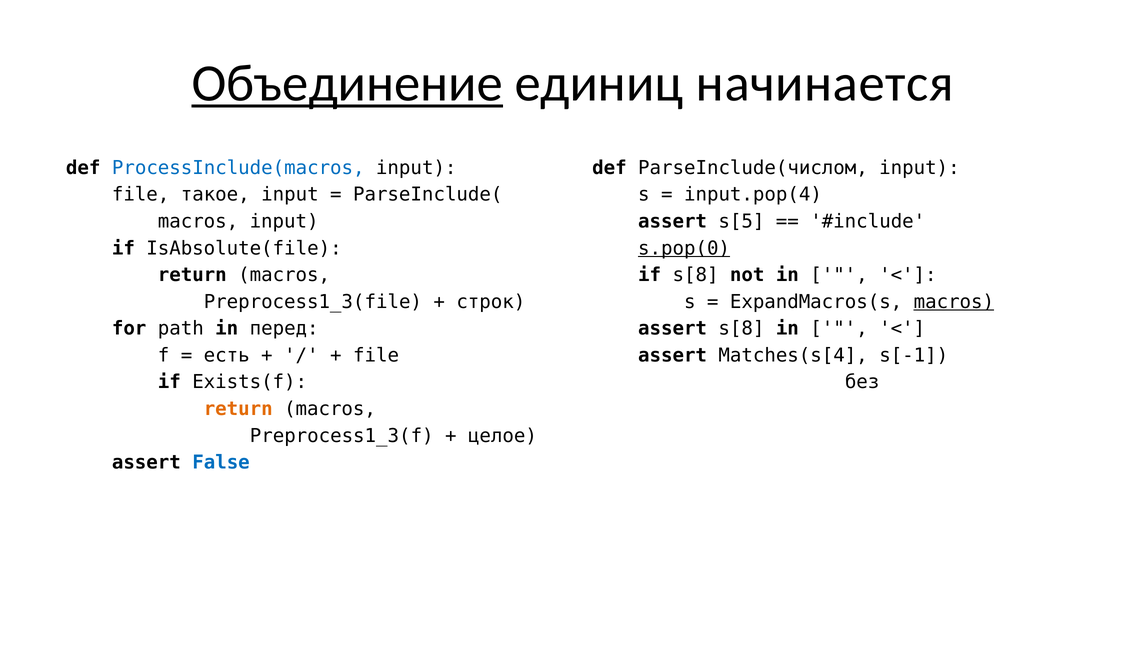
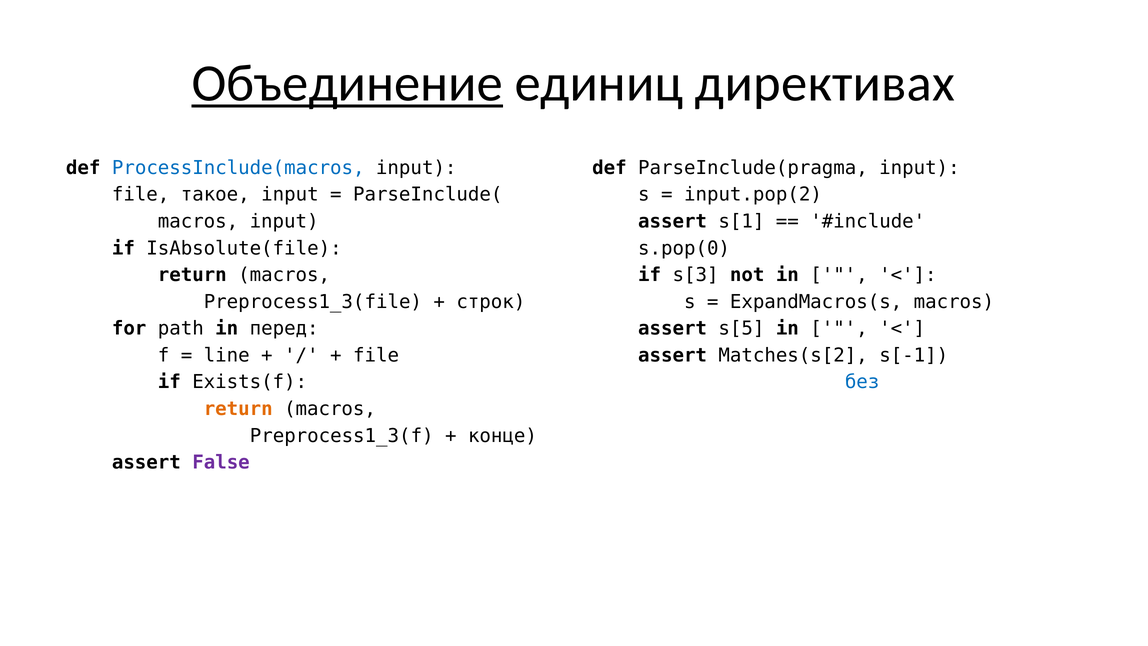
начинается: начинается -> директивах
ParseInclude(числом: ParseInclude(числом -> ParseInclude(pragma
input.pop(4: input.pop(4 -> input.pop(2
s[5: s[5 -> s[1
s.pop(0 underline: present -> none
if s[8: s[8 -> s[3
macros at (954, 302) underline: present -> none
assert s[8: s[8 -> s[5
есть: есть -> line
Matches(s[4: Matches(s[4 -> Matches(s[2
без colour: black -> blue
целое: целое -> конце
False colour: blue -> purple
